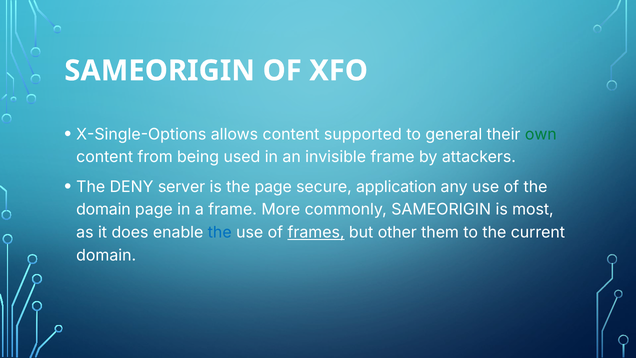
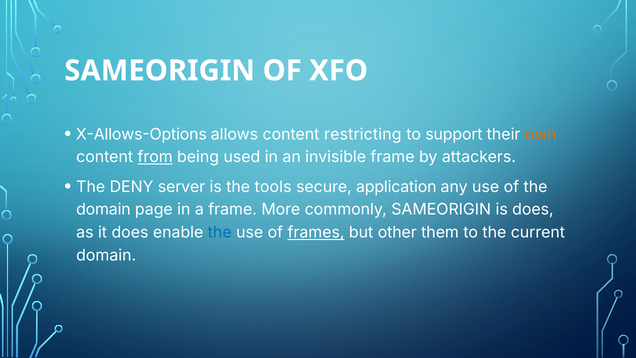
X-Single-Options: X-Single-Options -> X-Allows-Options
supported: supported -> restricting
general: general -> support
own colour: green -> orange
from underline: none -> present
the page: page -> tools
is most: most -> does
